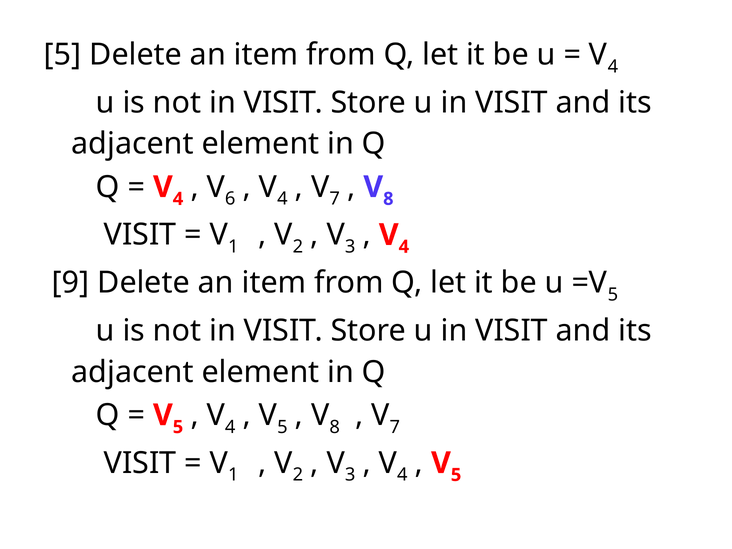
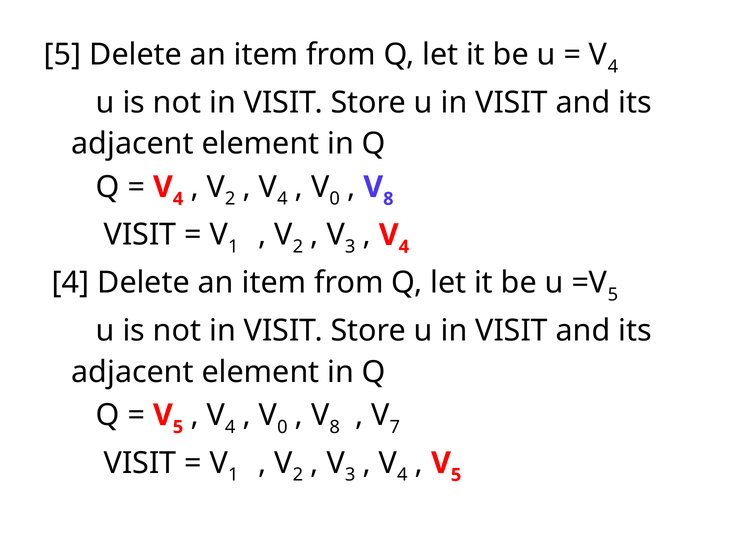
6 at (230, 199): 6 -> 2
7 at (335, 199): 7 -> 0
9 at (71, 283): 9 -> 4
5 at (282, 427): 5 -> 0
